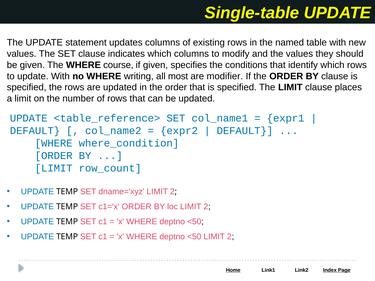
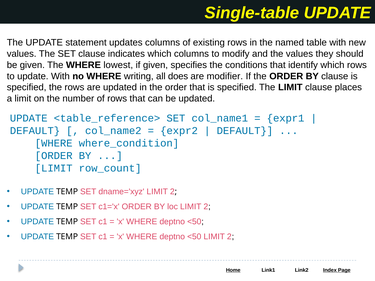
course: course -> lowest
most: most -> does
